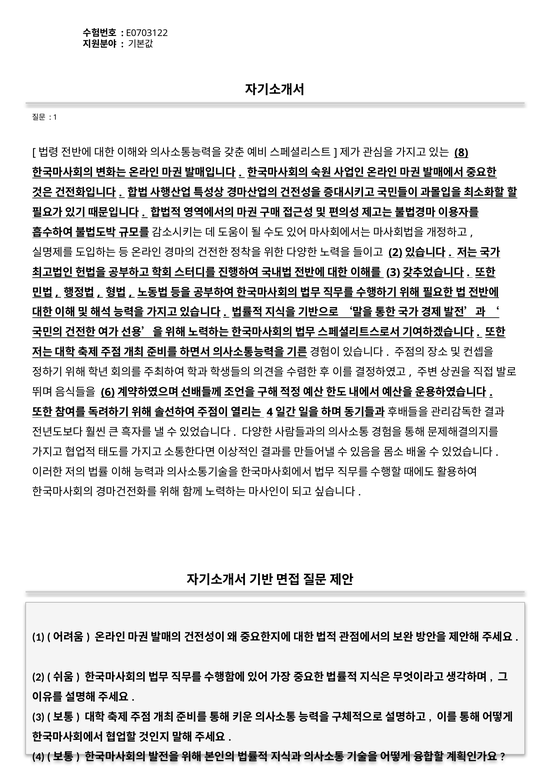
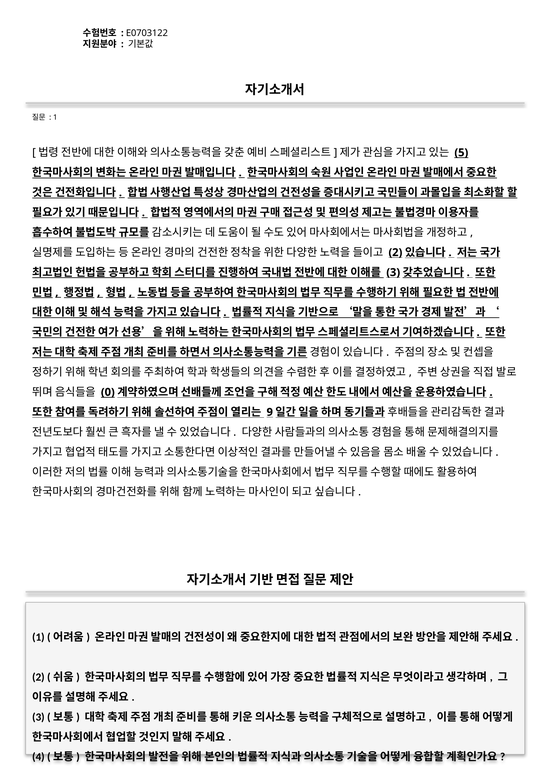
8: 8 -> 5
6: 6 -> 0
4 at (270, 412): 4 -> 9
